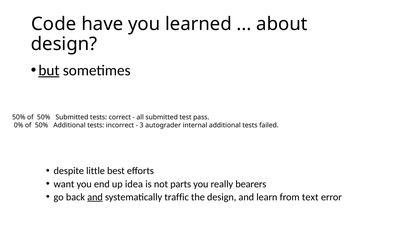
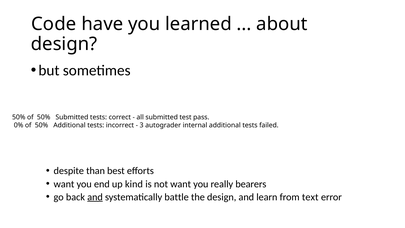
but underline: present -> none
little: little -> than
idea: idea -> kind
not parts: parts -> want
traffic: traffic -> battle
